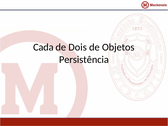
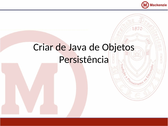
Cada: Cada -> Criar
Dois: Dois -> Java
